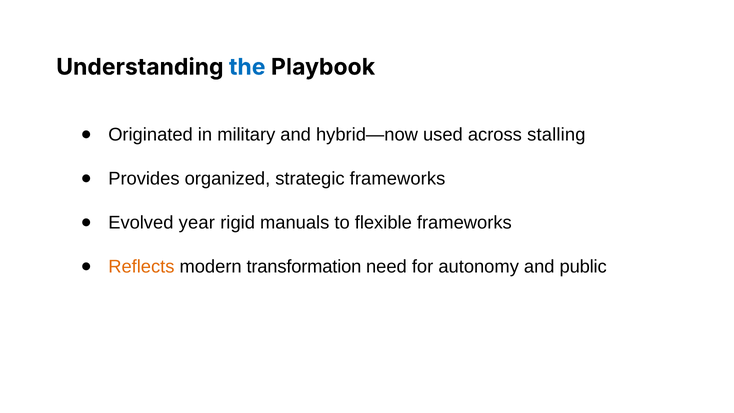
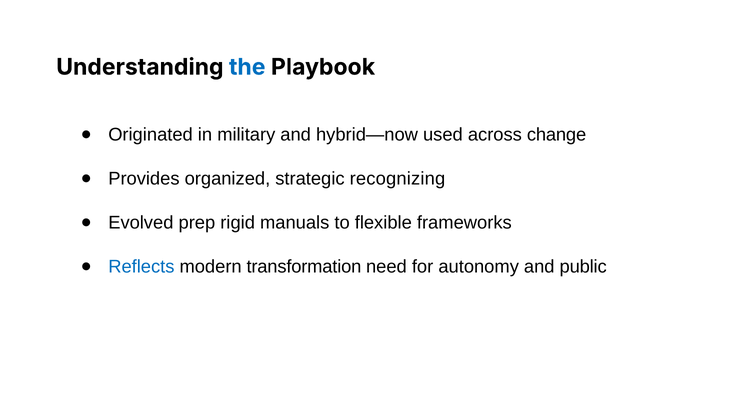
stalling: stalling -> change
strategic frameworks: frameworks -> recognizing
year: year -> prep
Reflects colour: orange -> blue
